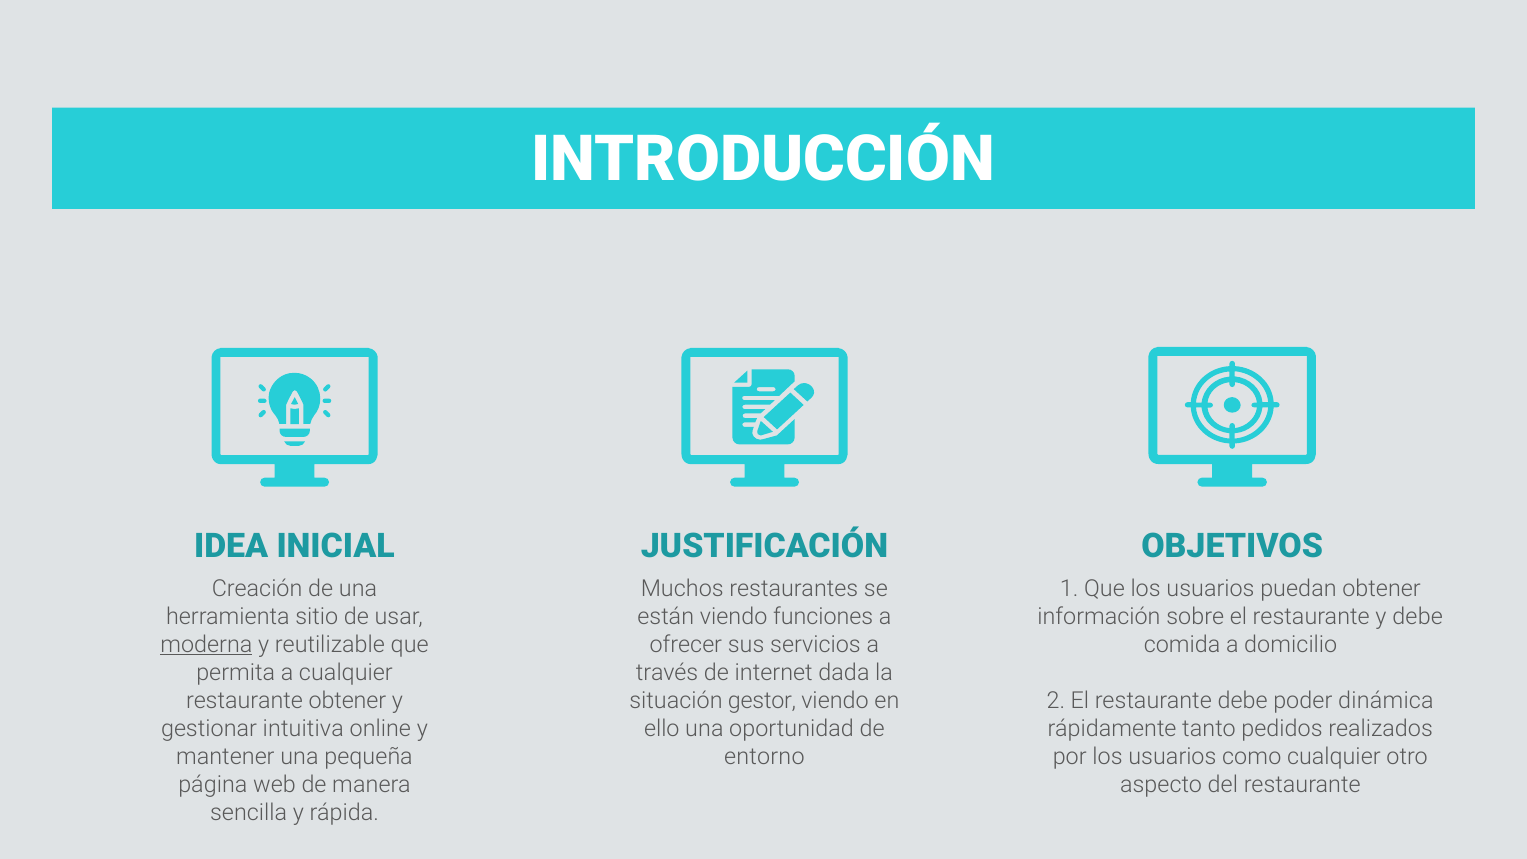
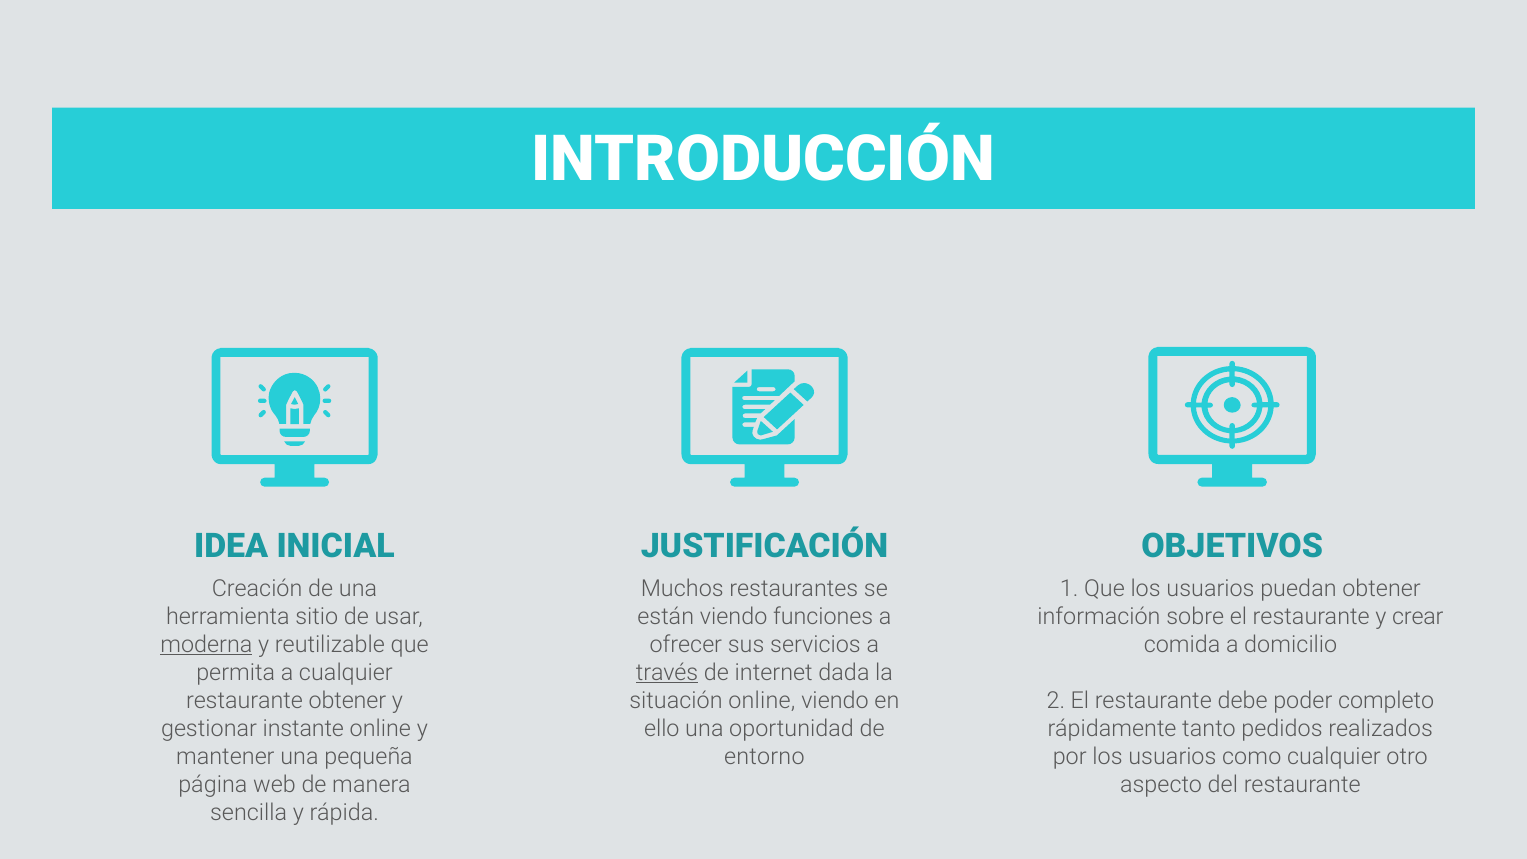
y debe: debe -> crear
través underline: none -> present
situación gestor: gestor -> online
dinámica: dinámica -> completo
intuitiva: intuitiva -> instante
